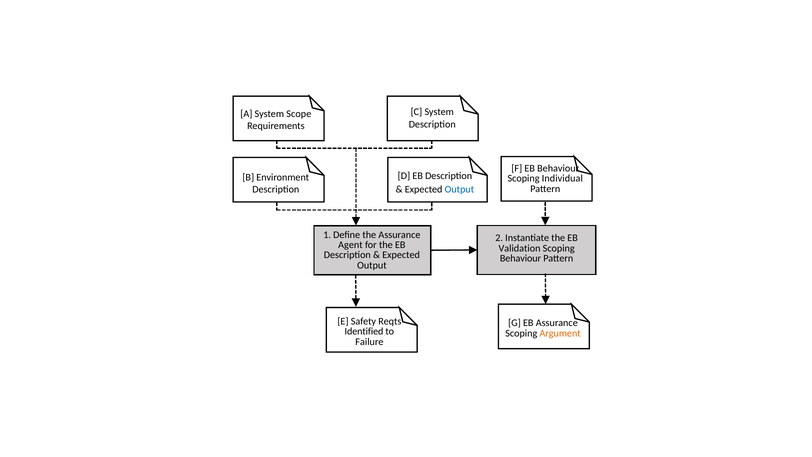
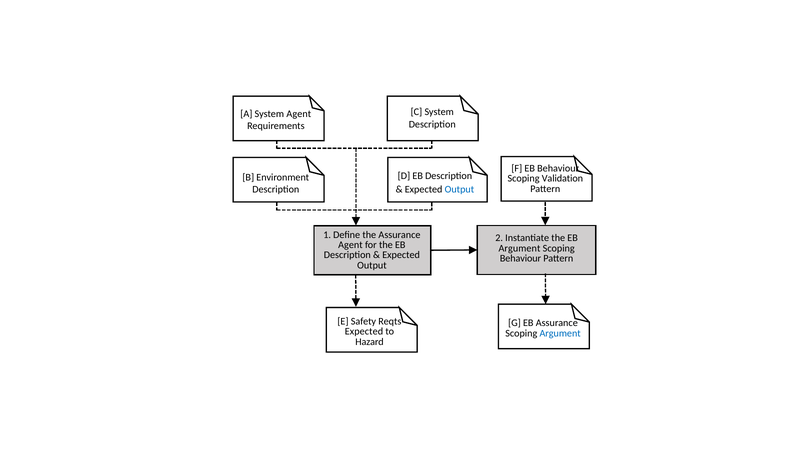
System Scope: Scope -> Agent
Individual: Individual -> Validation
Validation at (520, 248): Validation -> Argument
Identified at (364, 331): Identified -> Expected
Argument at (560, 333) colour: orange -> blue
Failure: Failure -> Hazard
